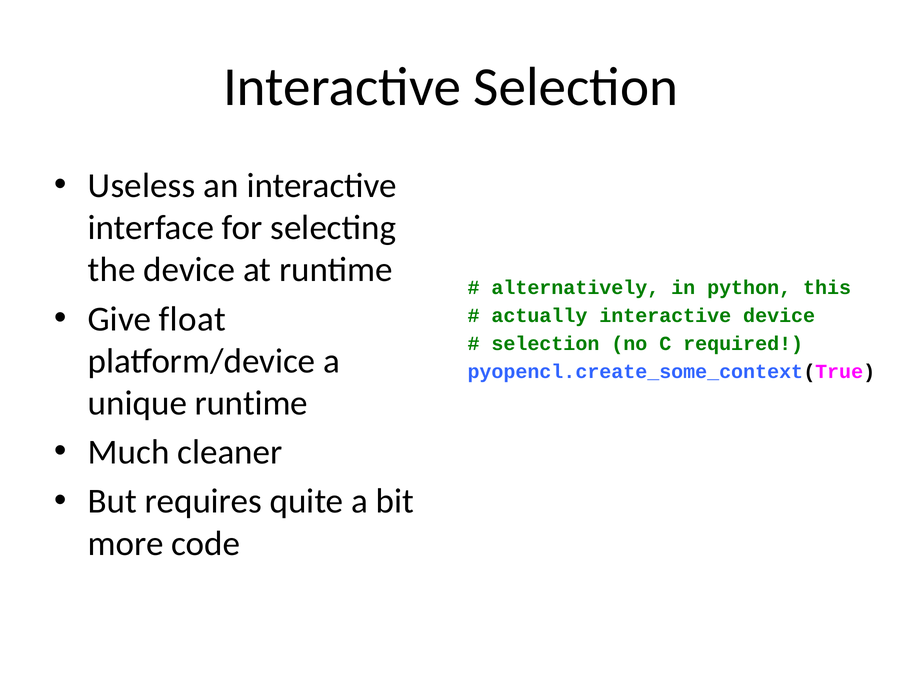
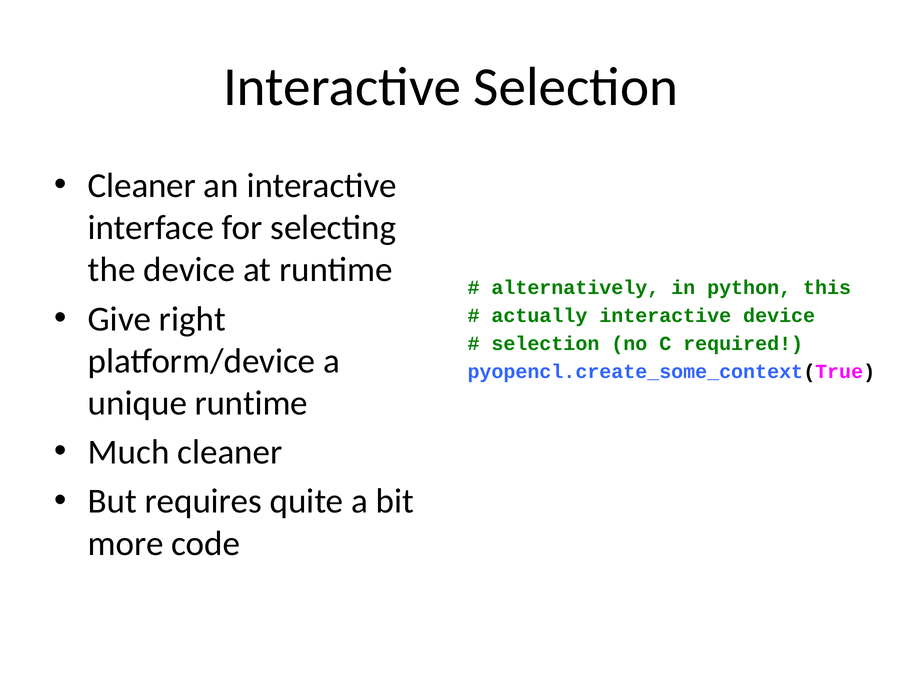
Useless at (142, 186): Useless -> Cleaner
float: float -> right
